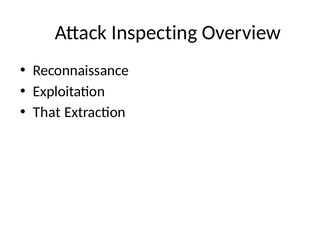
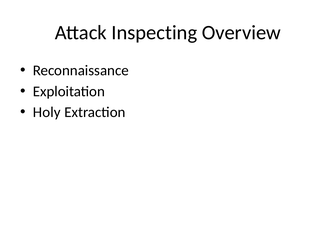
That: That -> Holy
